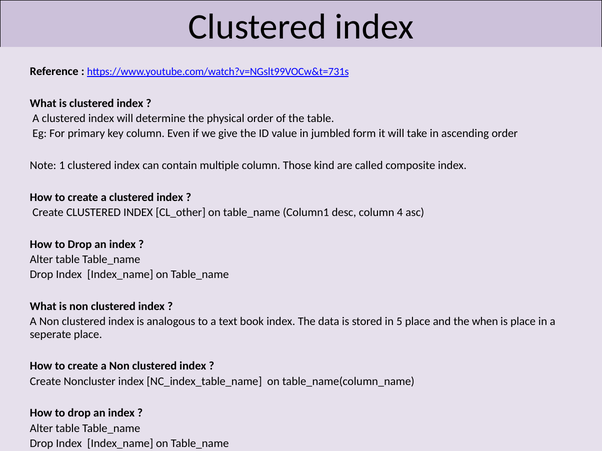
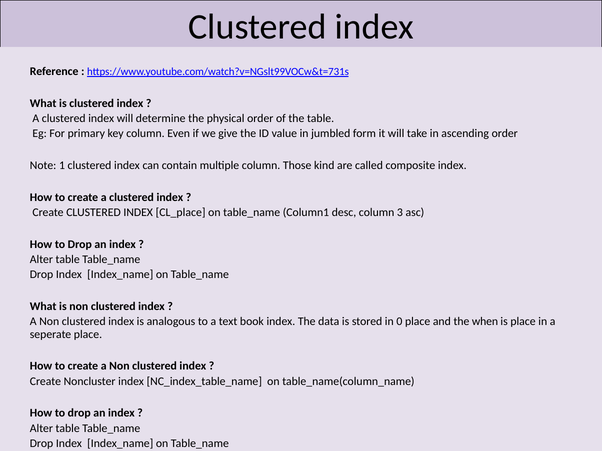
CL_other: CL_other -> CL_place
4: 4 -> 3
5: 5 -> 0
